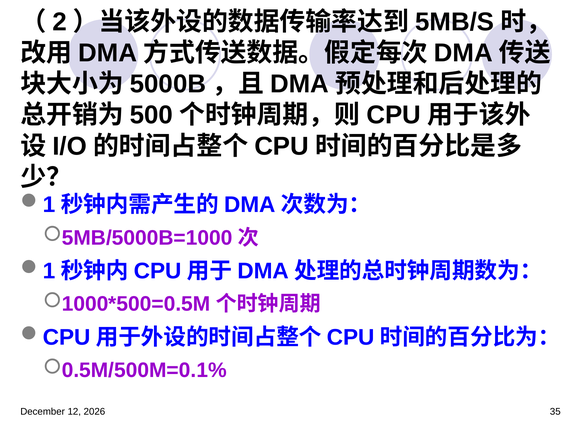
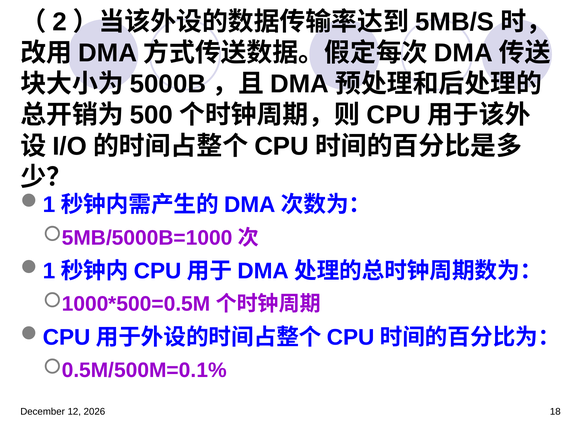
35: 35 -> 18
